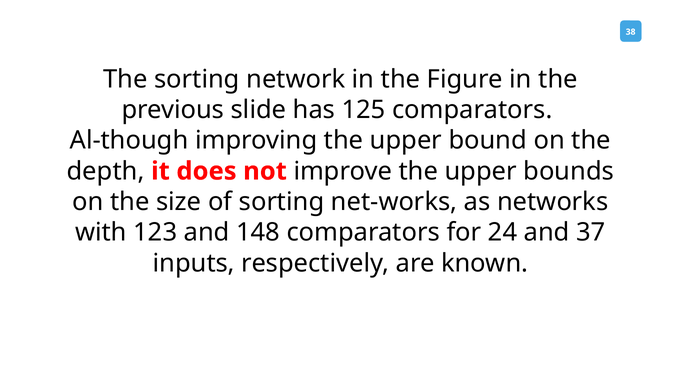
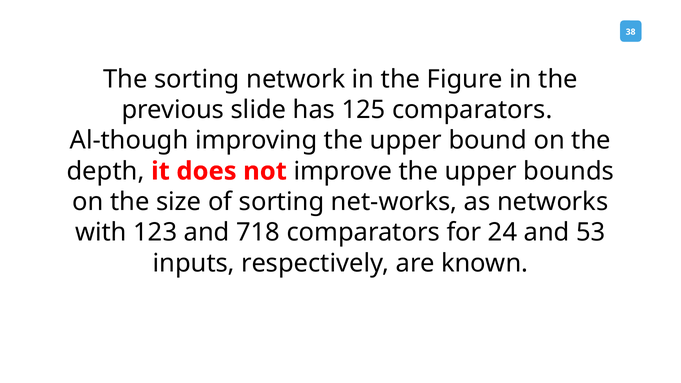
148: 148 -> 718
37: 37 -> 53
